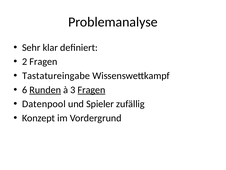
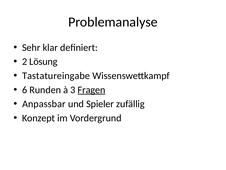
2 Fragen: Fragen -> Lösung
Runden underline: present -> none
Datenpool: Datenpool -> Anpassbar
